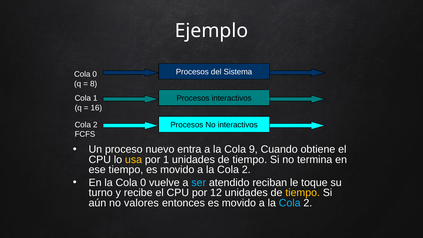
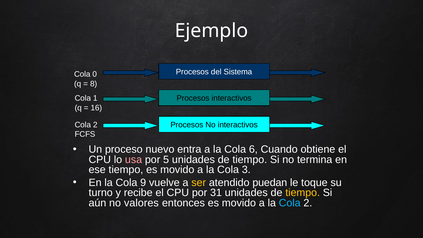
9: 9 -> 6
usa colour: yellow -> pink
por 1: 1 -> 5
2 at (246, 170): 2 -> 3
la Cola 0: 0 -> 9
ser colour: light blue -> yellow
reciban: reciban -> puedan
12: 12 -> 31
